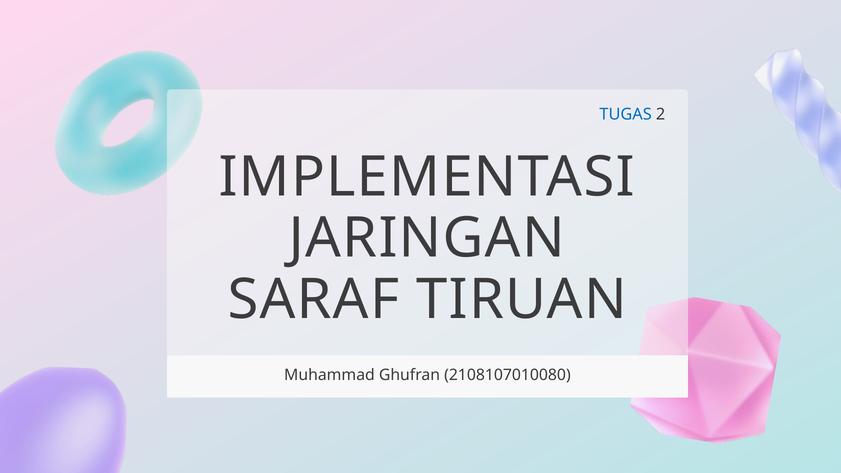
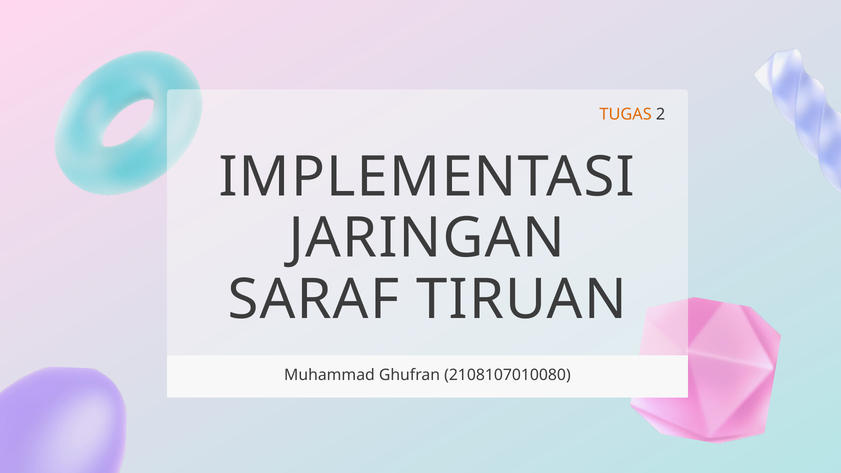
TUGAS colour: blue -> orange
